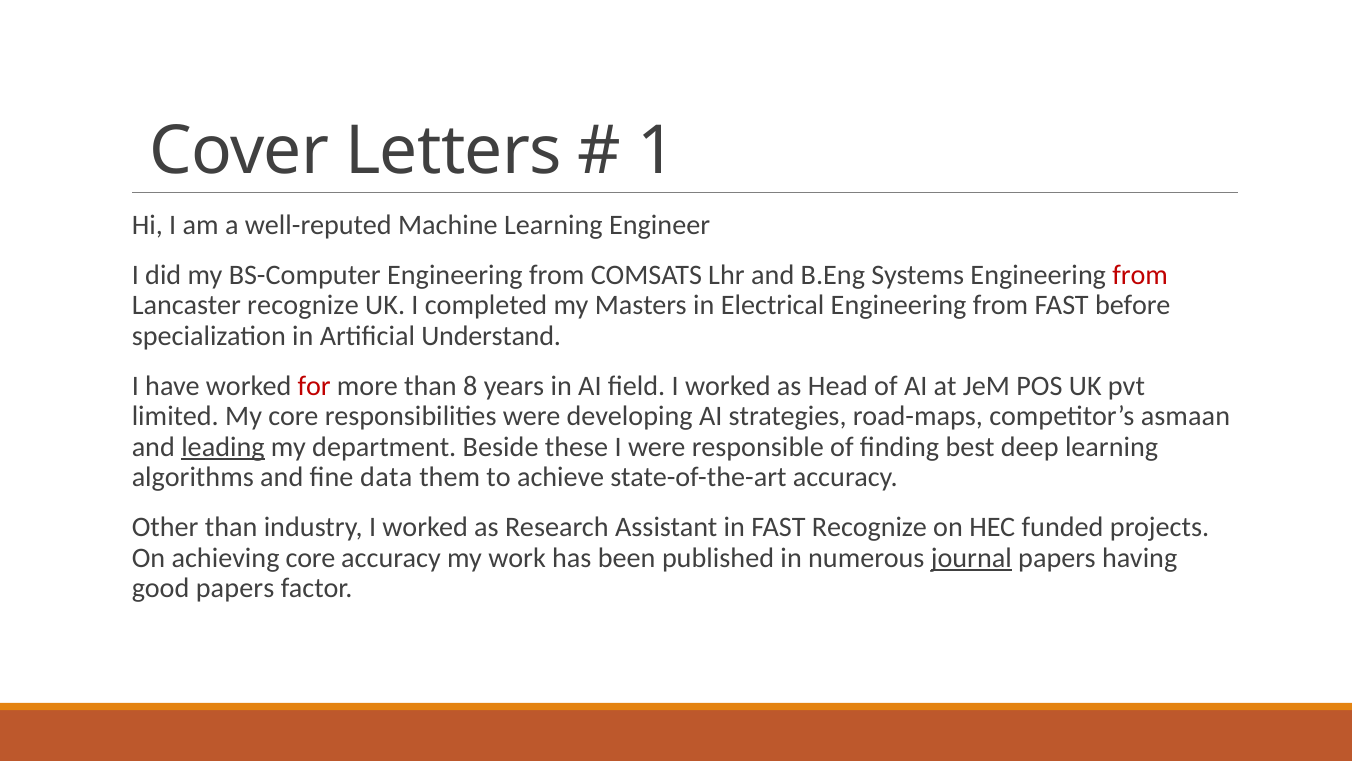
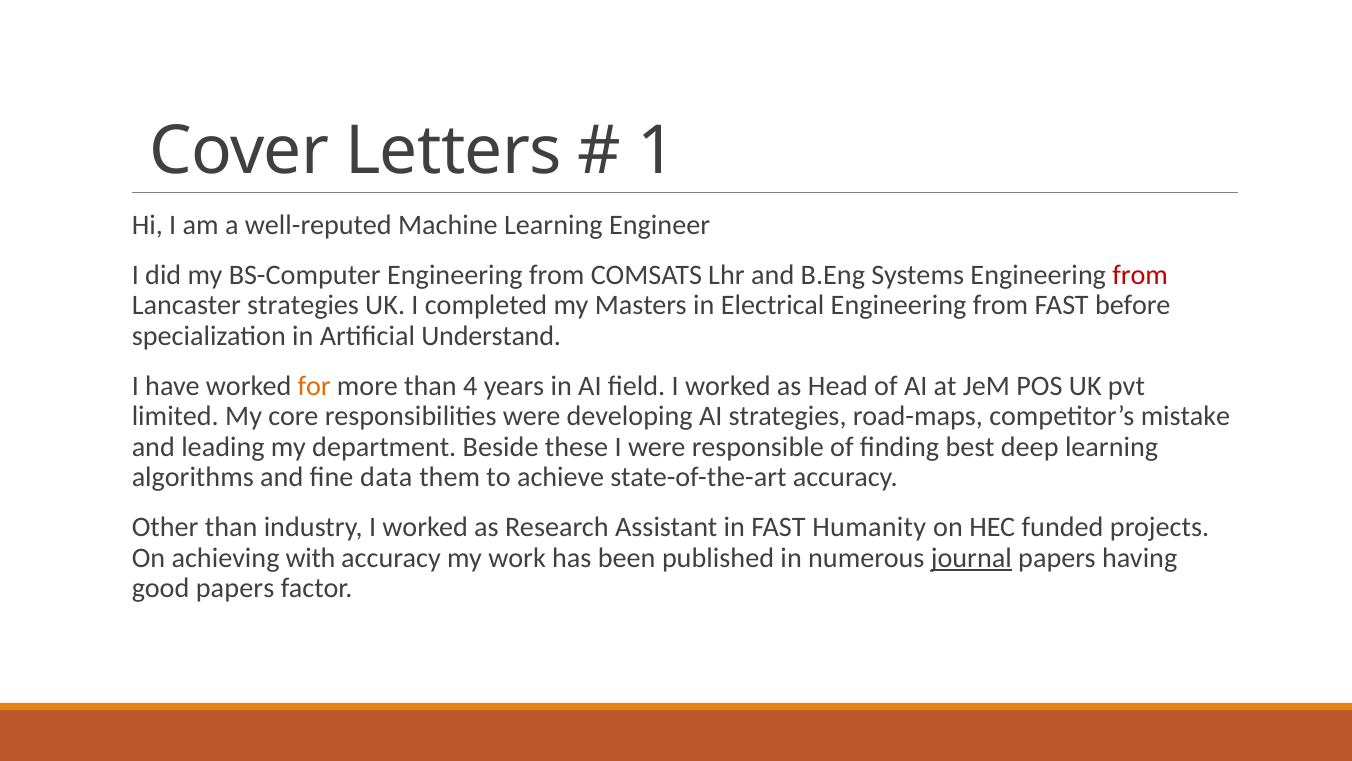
Lancaster recognize: recognize -> strategies
for colour: red -> orange
8: 8 -> 4
asmaan: asmaan -> mistake
leading underline: present -> none
FAST Recognize: Recognize -> Humanity
achieving core: core -> with
